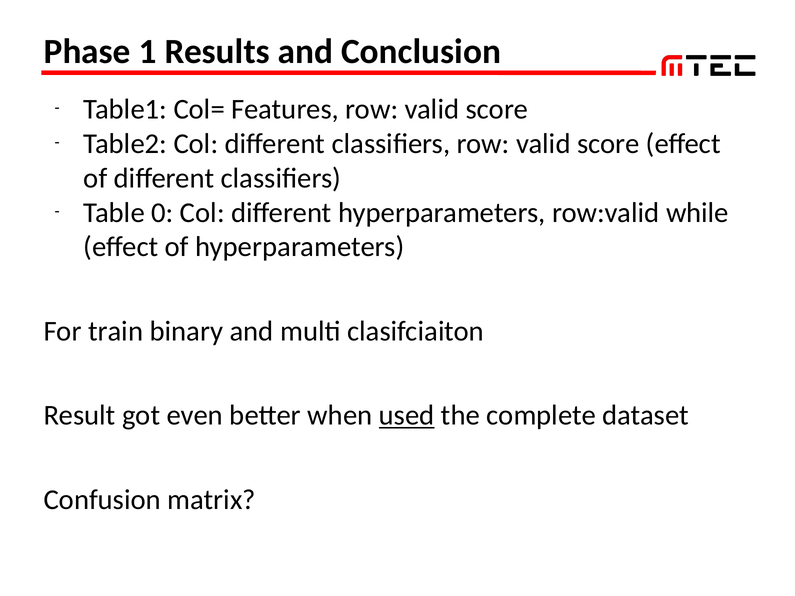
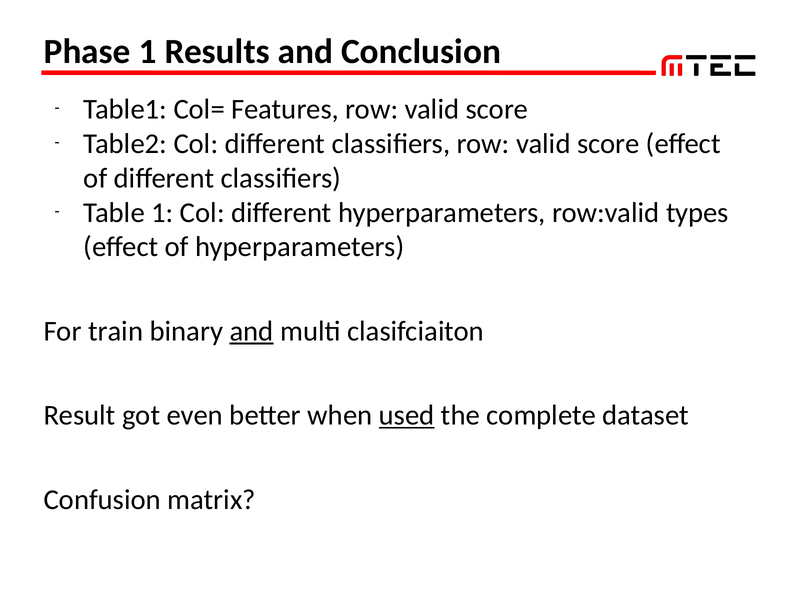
Table 0: 0 -> 1
while: while -> types
and at (252, 331) underline: none -> present
